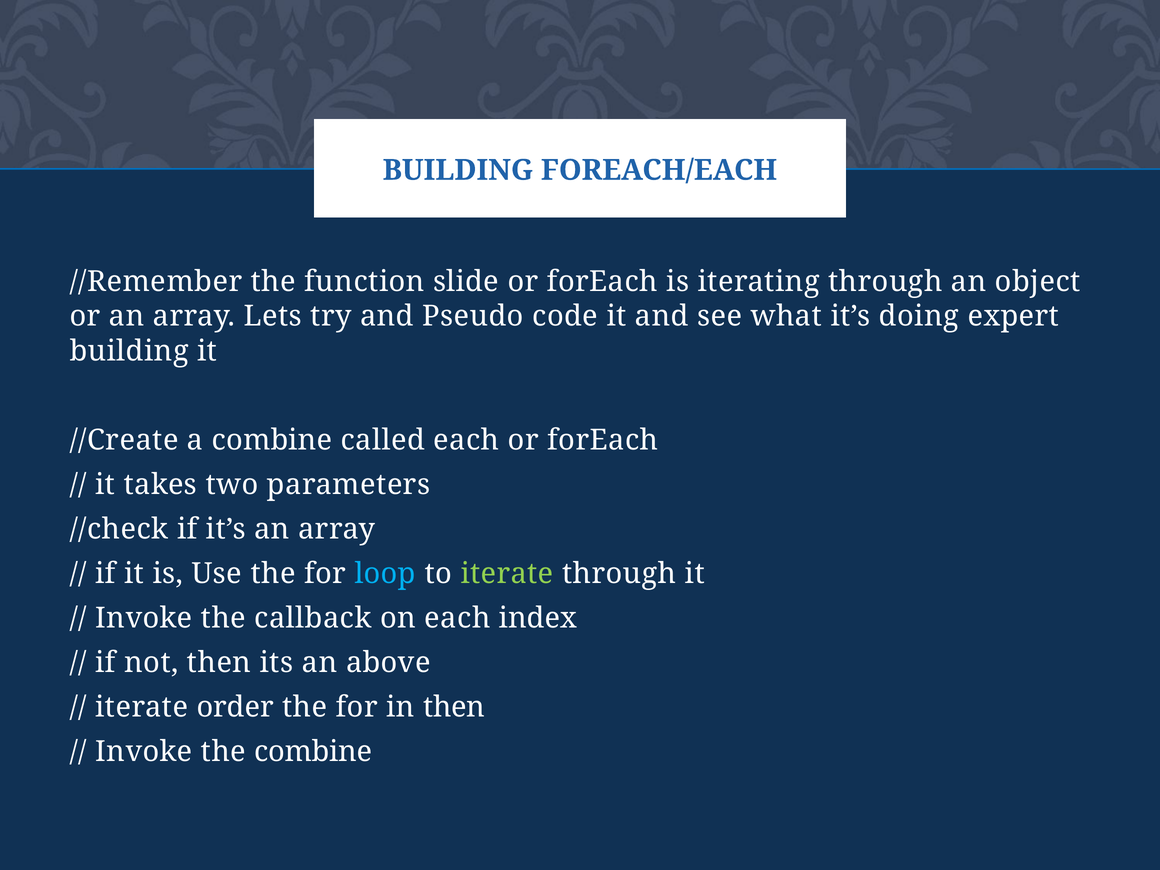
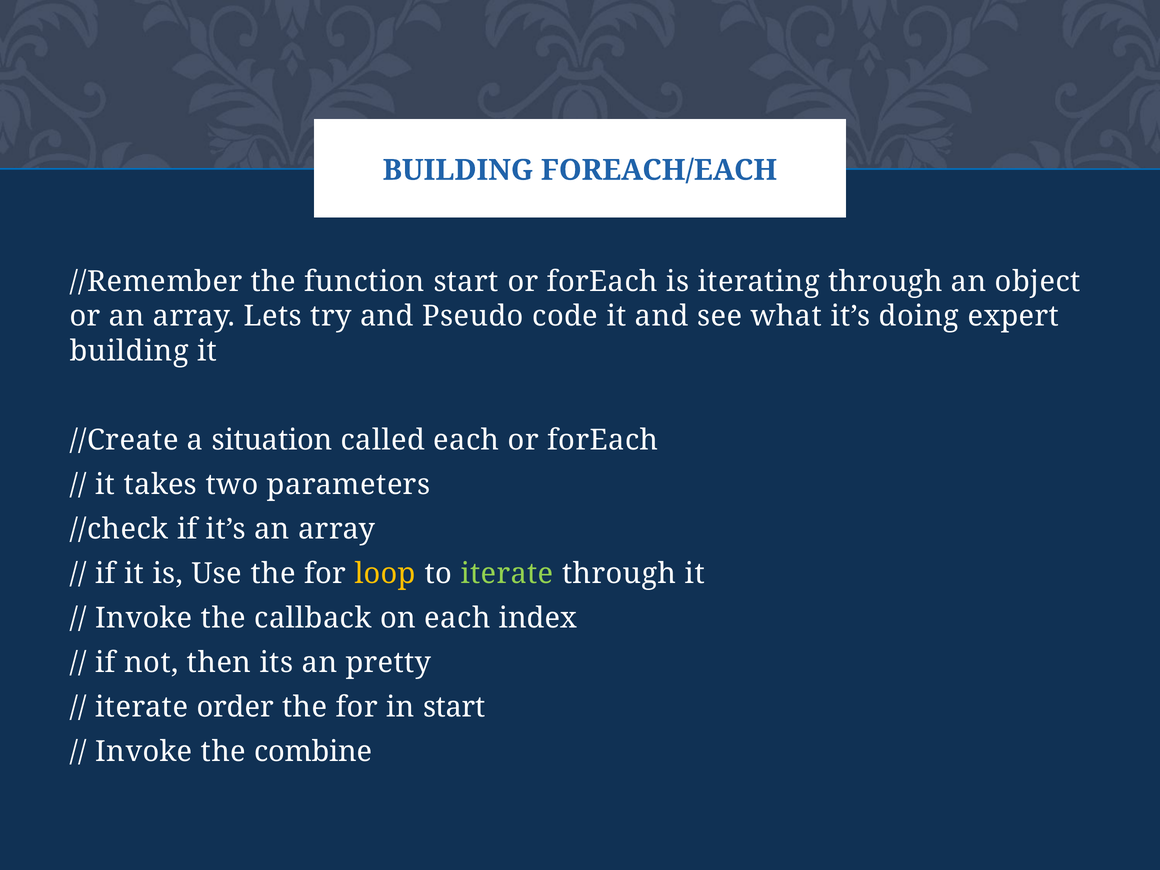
function slide: slide -> start
a combine: combine -> situation
loop colour: light blue -> yellow
above: above -> pretty
in then: then -> start
